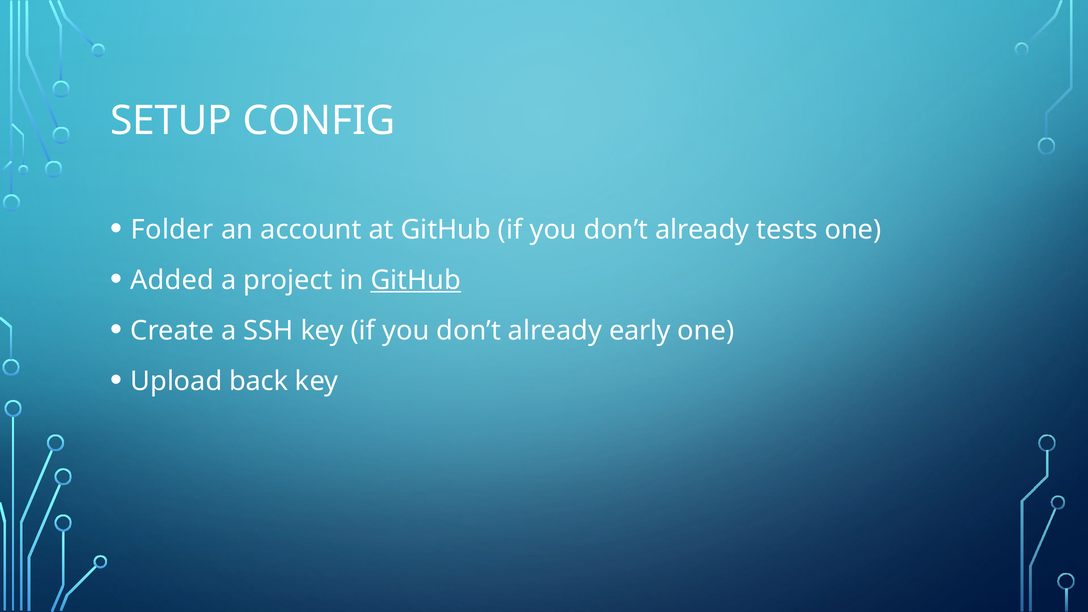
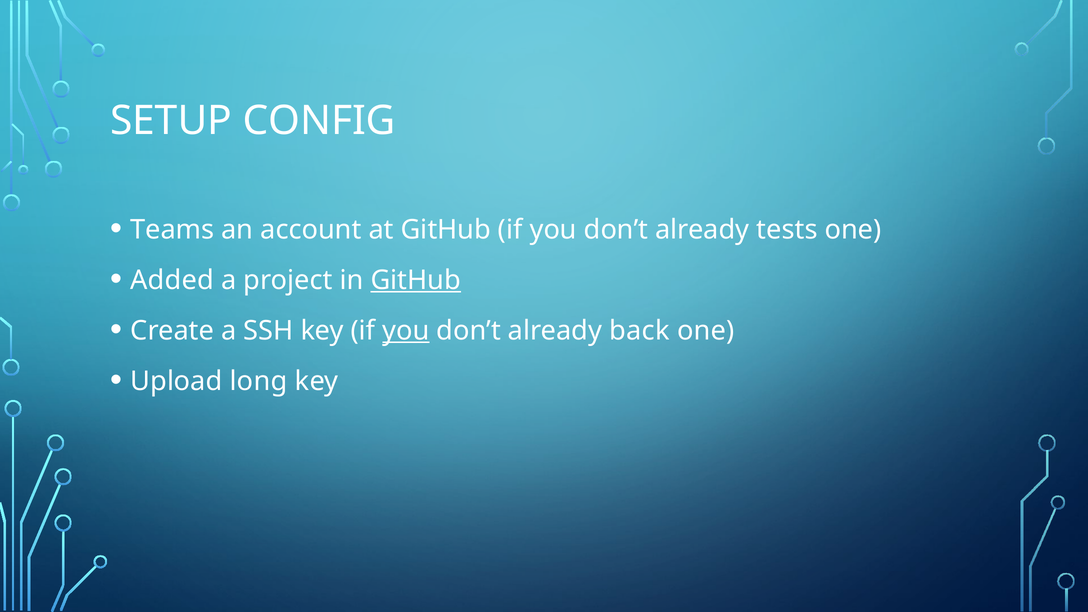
Folder: Folder -> Teams
you at (406, 331) underline: none -> present
early: early -> back
back: back -> long
